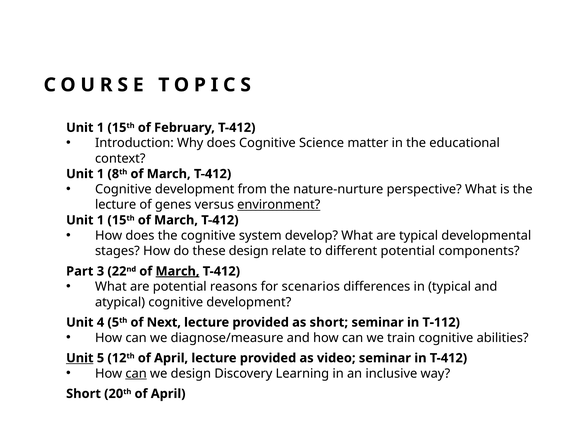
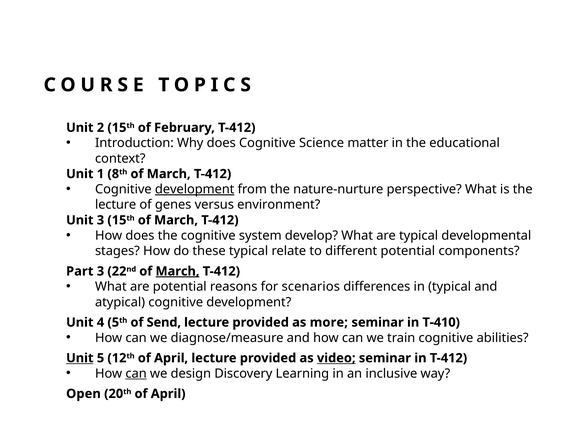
1 at (100, 128): 1 -> 2
development at (195, 189) underline: none -> present
environment underline: present -> none
1 at (100, 220): 1 -> 3
these design: design -> typical
Next: Next -> Send
as short: short -> more
T-112: T-112 -> T-410
video underline: none -> present
Short at (84, 394): Short -> Open
